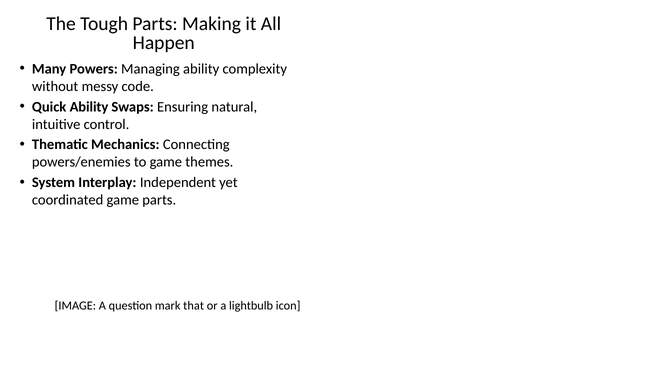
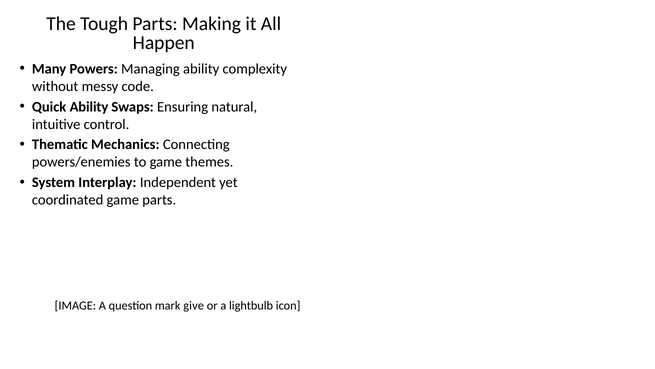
that: that -> give
